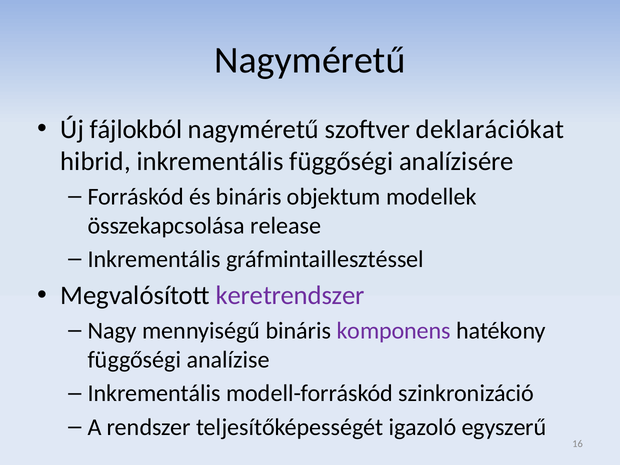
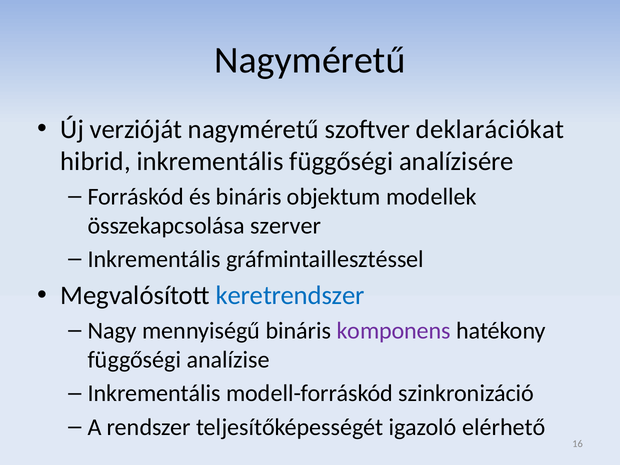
fájlokból: fájlokból -> verzióját
release: release -> szerver
keretrendszer colour: purple -> blue
egyszerű: egyszerű -> elérhető
